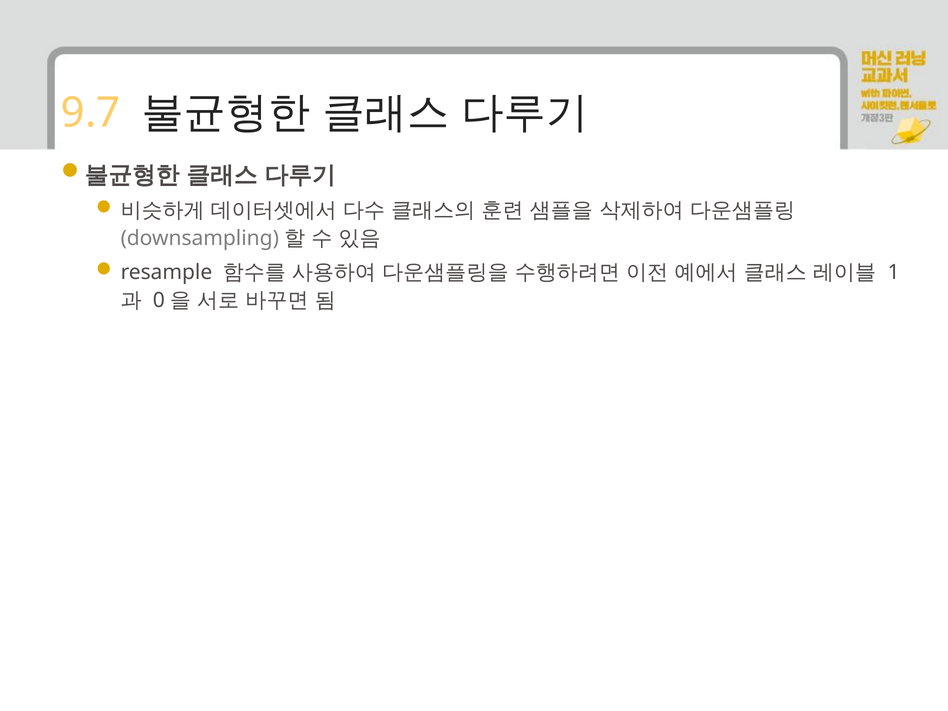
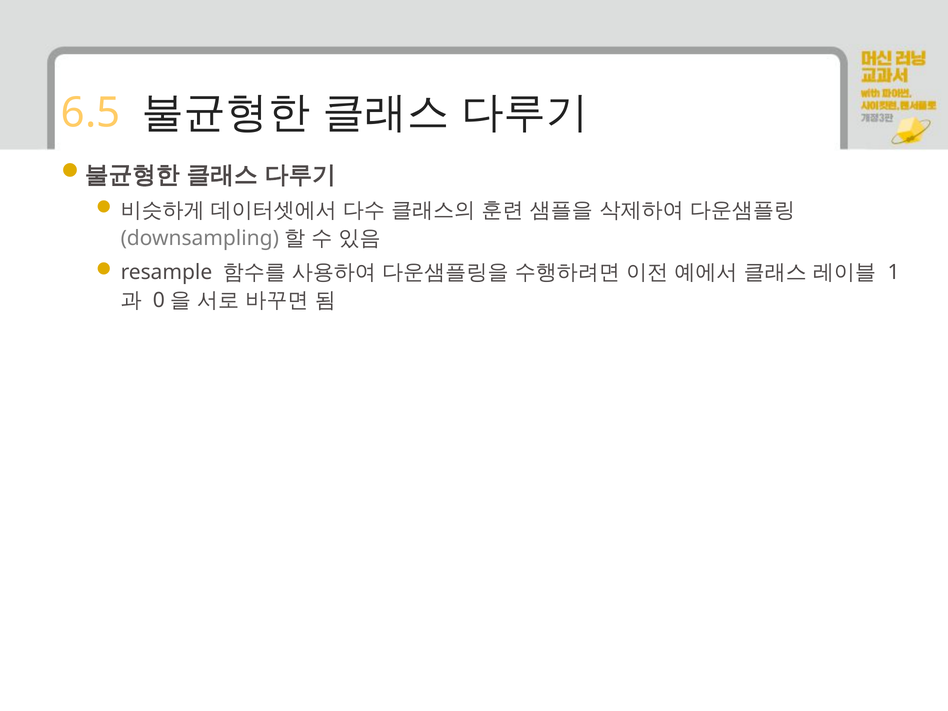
9.7: 9.7 -> 6.5
